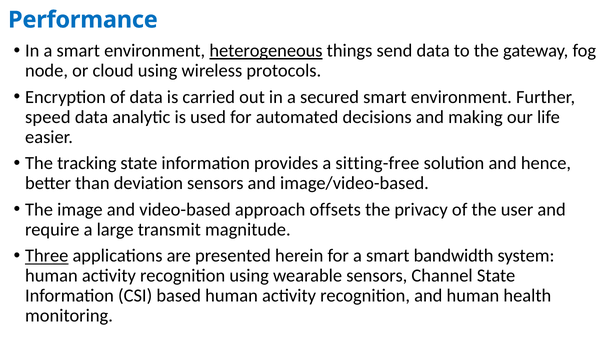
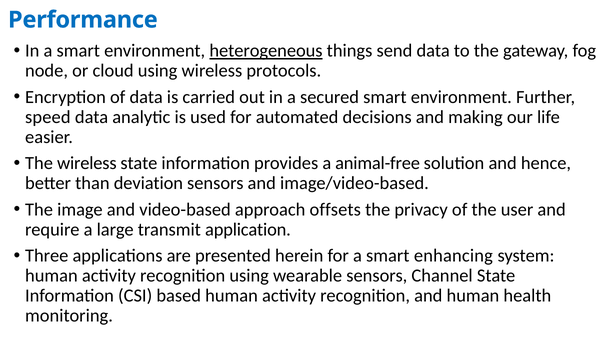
The tracking: tracking -> wireless
sitting-free: sitting-free -> animal-free
magnitude: magnitude -> application
Three underline: present -> none
bandwidth: bandwidth -> enhancing
